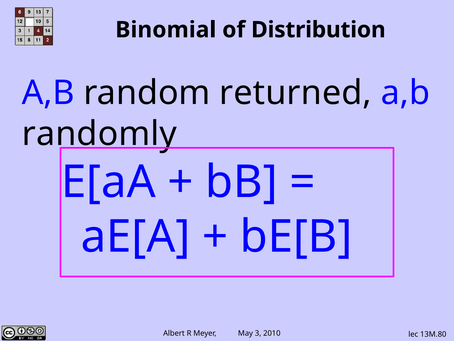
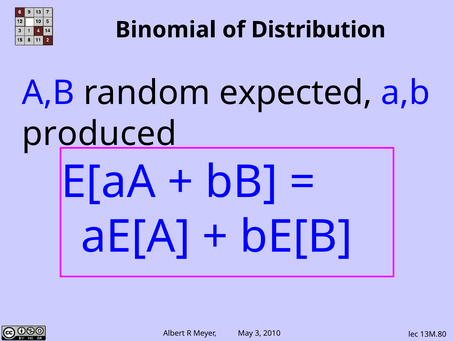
returned: returned -> expected
randomly: randomly -> produced
